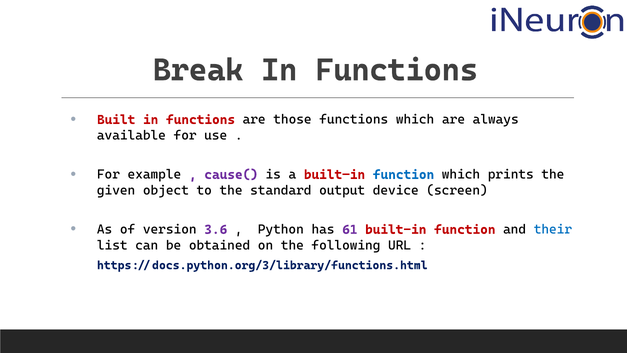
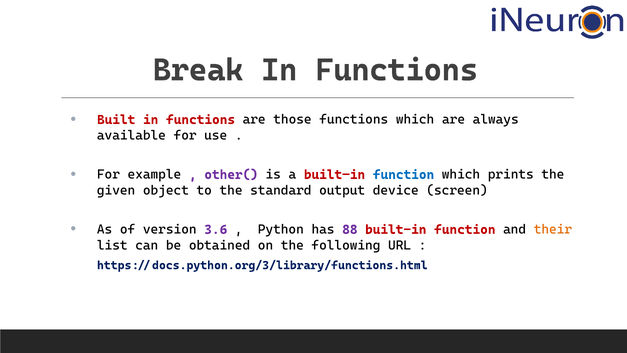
cause(: cause( -> other(
61: 61 -> 88
their colour: blue -> orange
